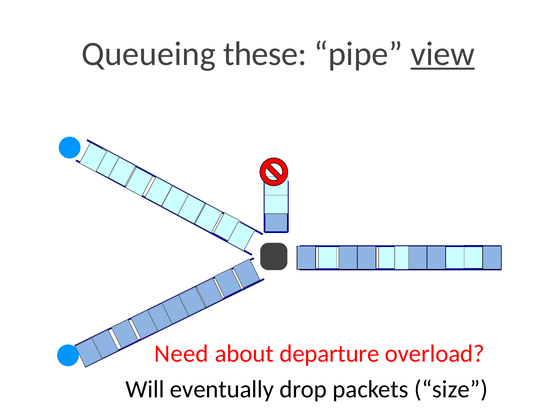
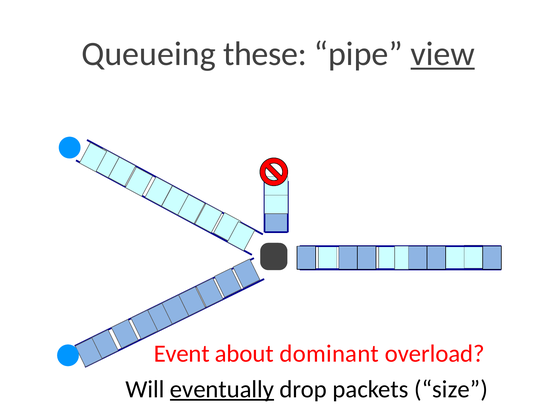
Need: Need -> Event
departure: departure -> dominant
eventually underline: none -> present
